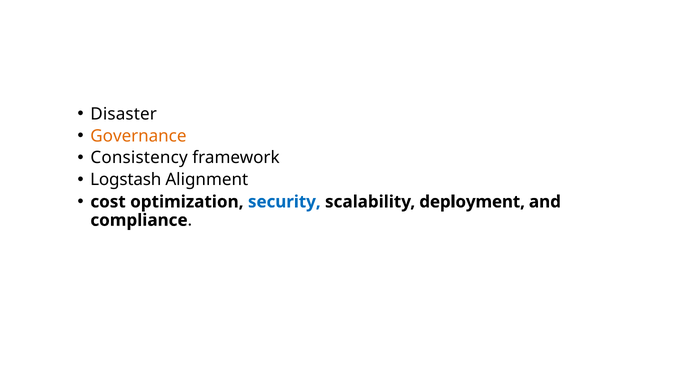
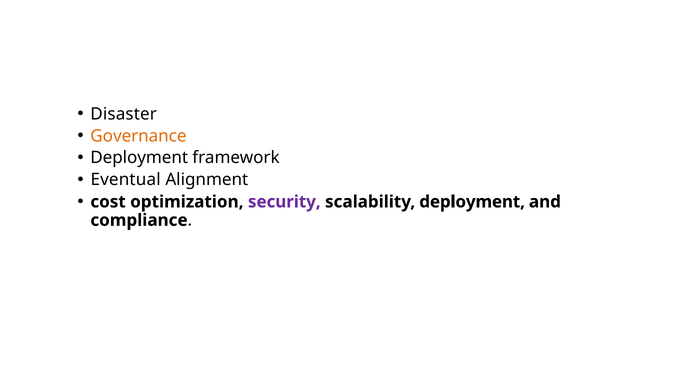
Consistency at (139, 158): Consistency -> Deployment
Logstash: Logstash -> Eventual
security colour: blue -> purple
